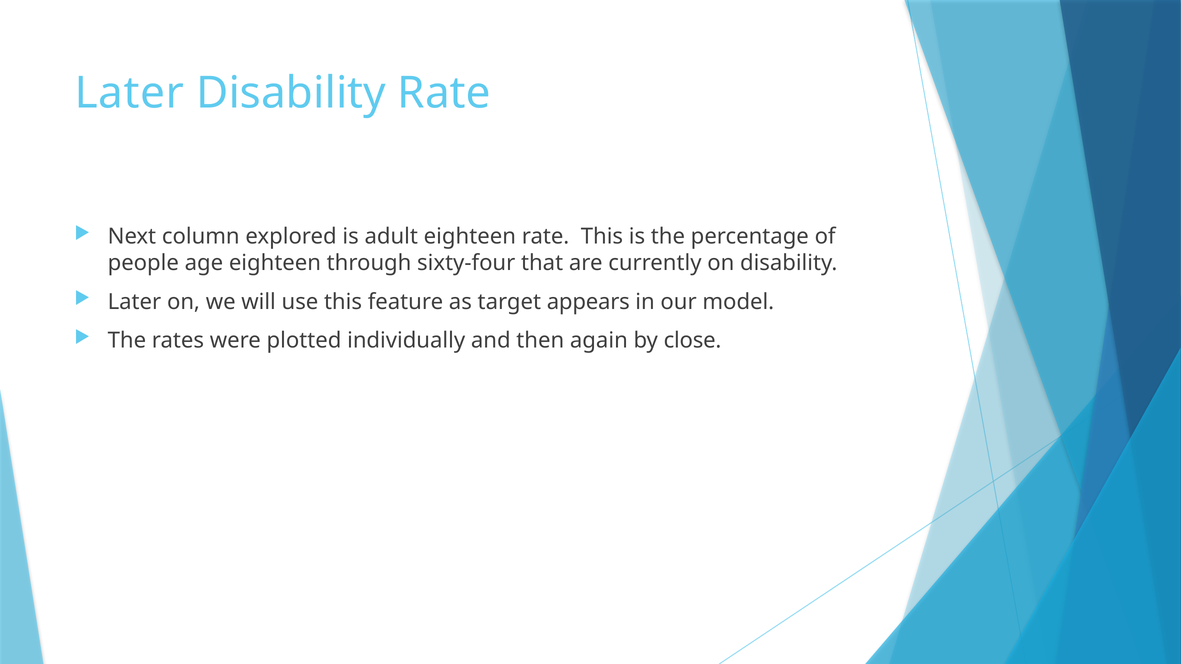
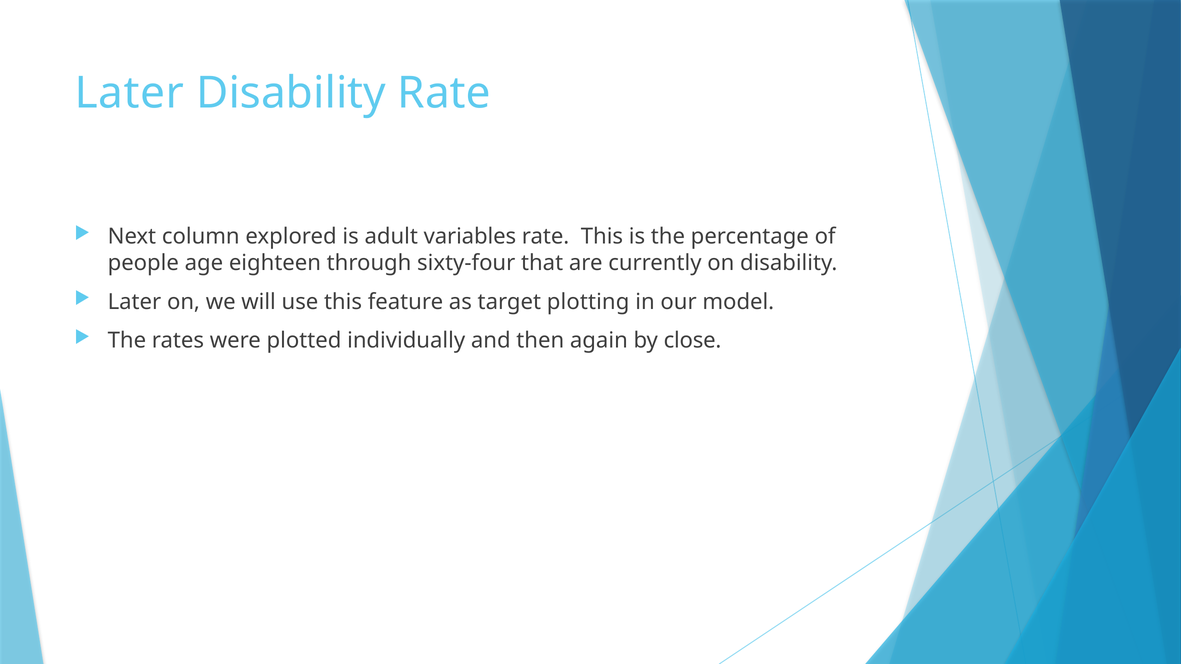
adult eighteen: eighteen -> variables
appears: appears -> plotting
